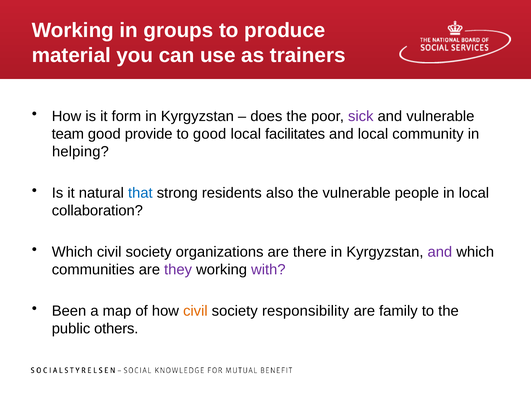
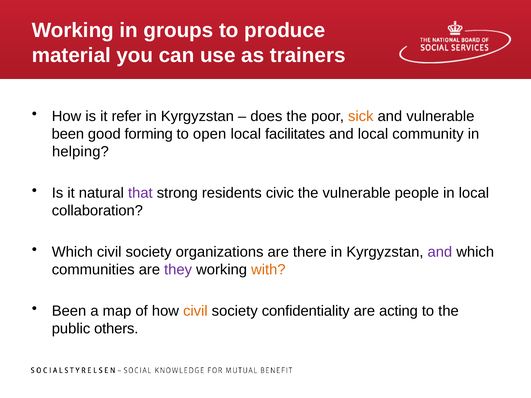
form: form -> refer
sick colour: purple -> orange
team at (68, 134): team -> been
provide: provide -> forming
to good: good -> open
that colour: blue -> purple
also: also -> civic
with colour: purple -> orange
responsibility: responsibility -> confidentiality
family: family -> acting
